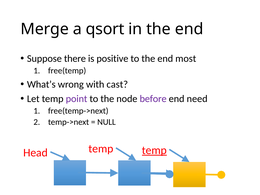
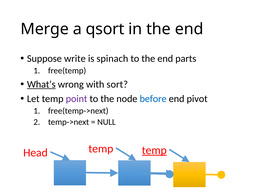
there: there -> write
positive: positive -> spinach
most: most -> parts
What’s underline: none -> present
cast: cast -> sort
before colour: purple -> blue
need: need -> pivot
